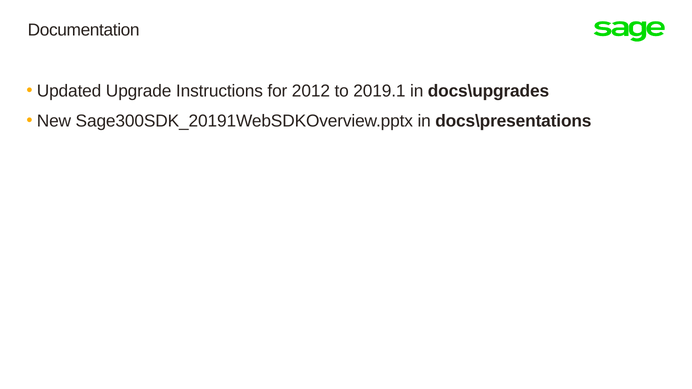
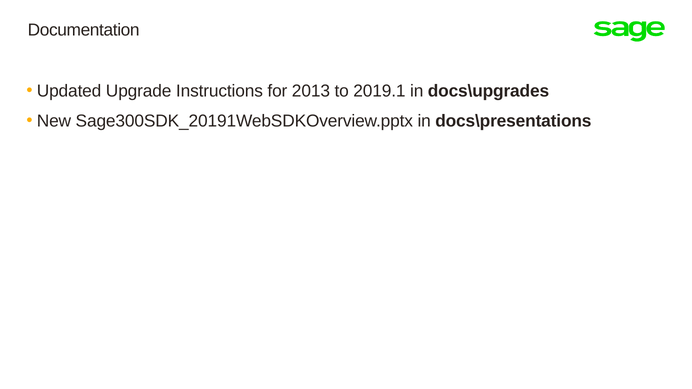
2012: 2012 -> 2013
